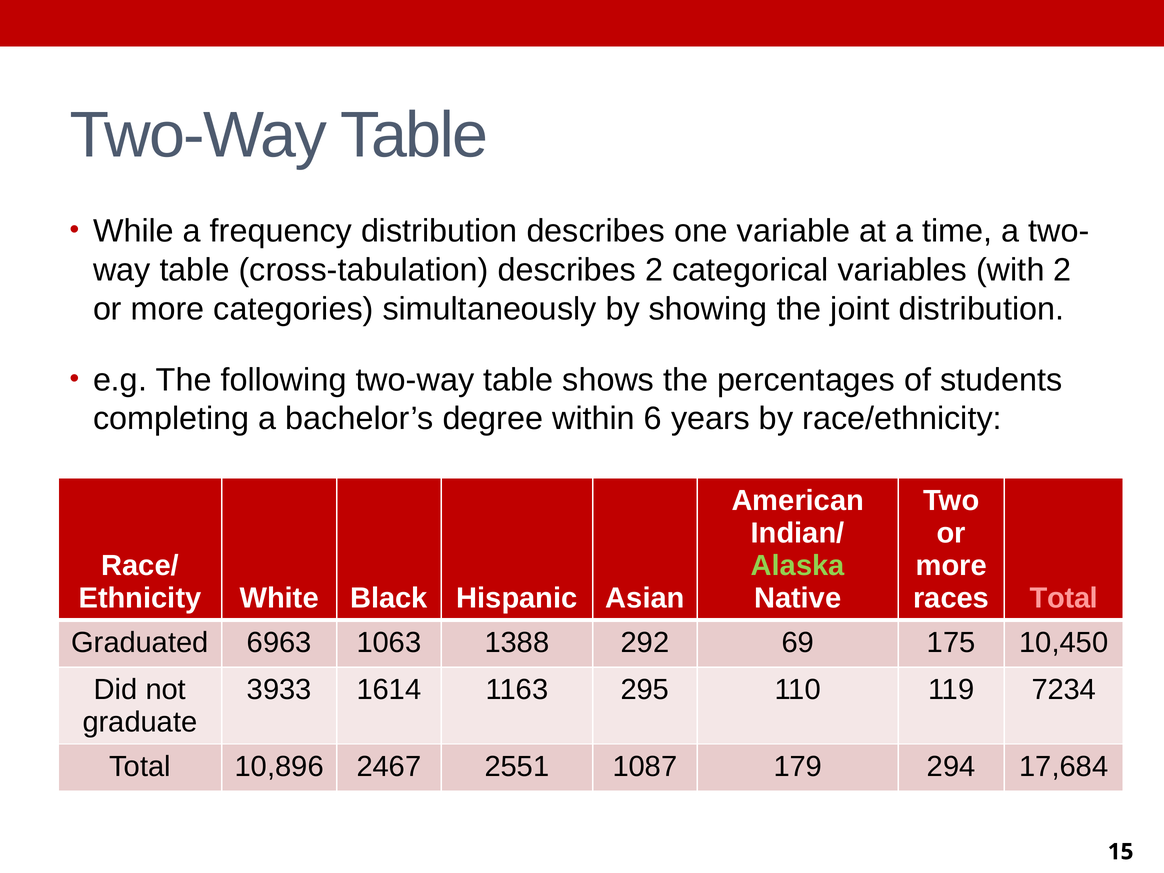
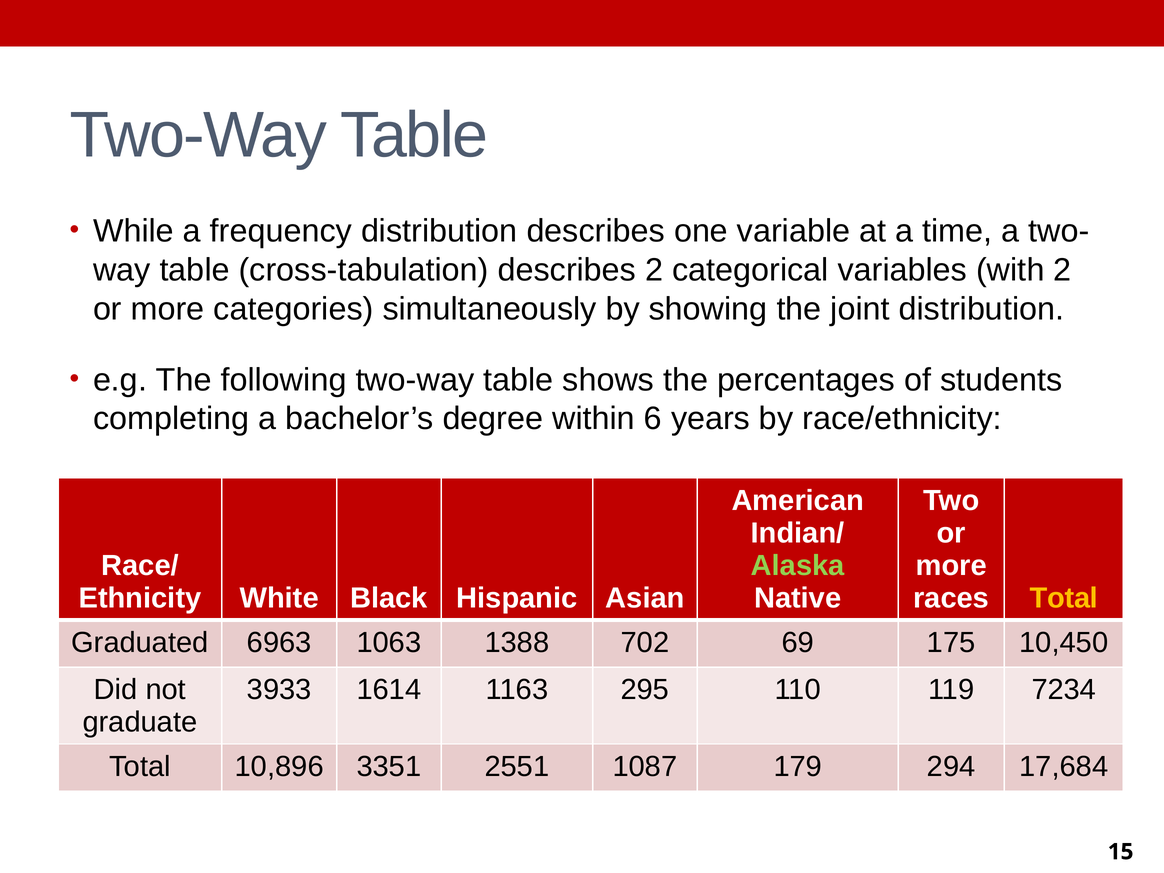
Total at (1064, 598) colour: pink -> yellow
292: 292 -> 702
2467: 2467 -> 3351
